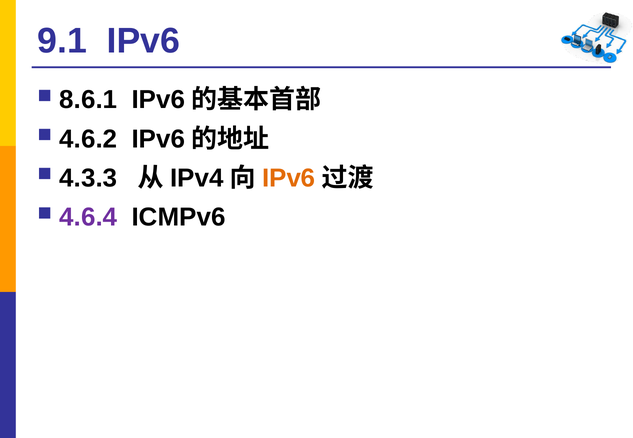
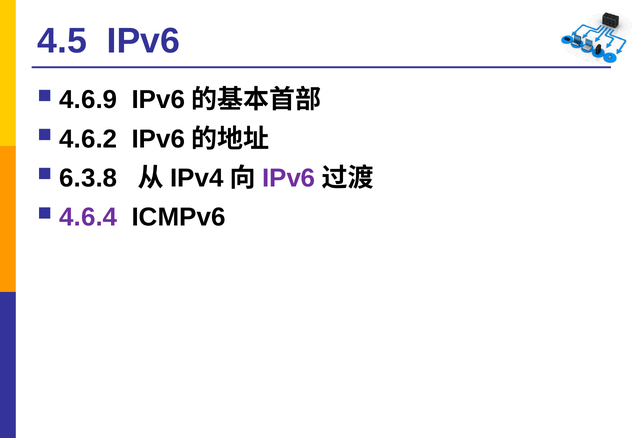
9.1: 9.1 -> 4.5
8.6.1: 8.6.1 -> 4.6.9
4.3.3: 4.3.3 -> 6.3.8
IPv6 at (289, 178) colour: orange -> purple
